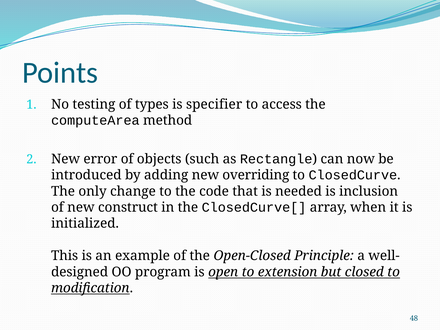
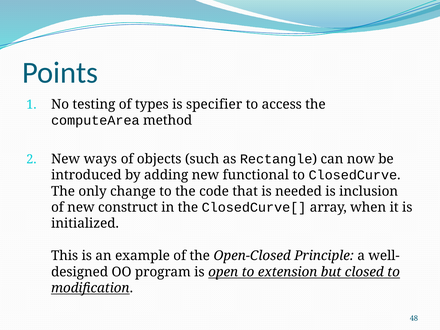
error: error -> ways
overriding: overriding -> functional
